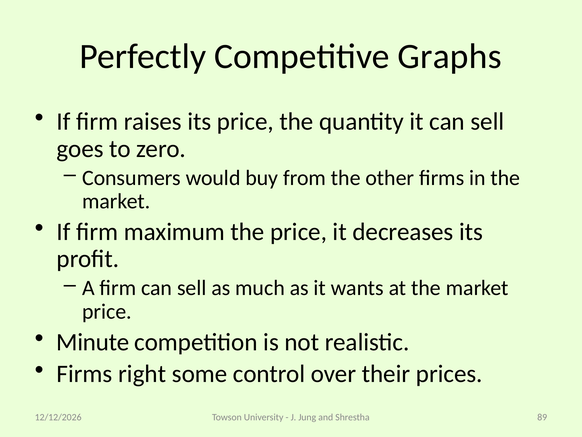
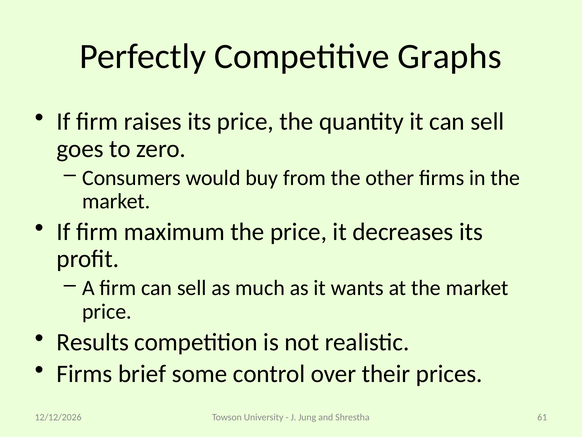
Minute: Minute -> Results
right: right -> brief
89: 89 -> 61
